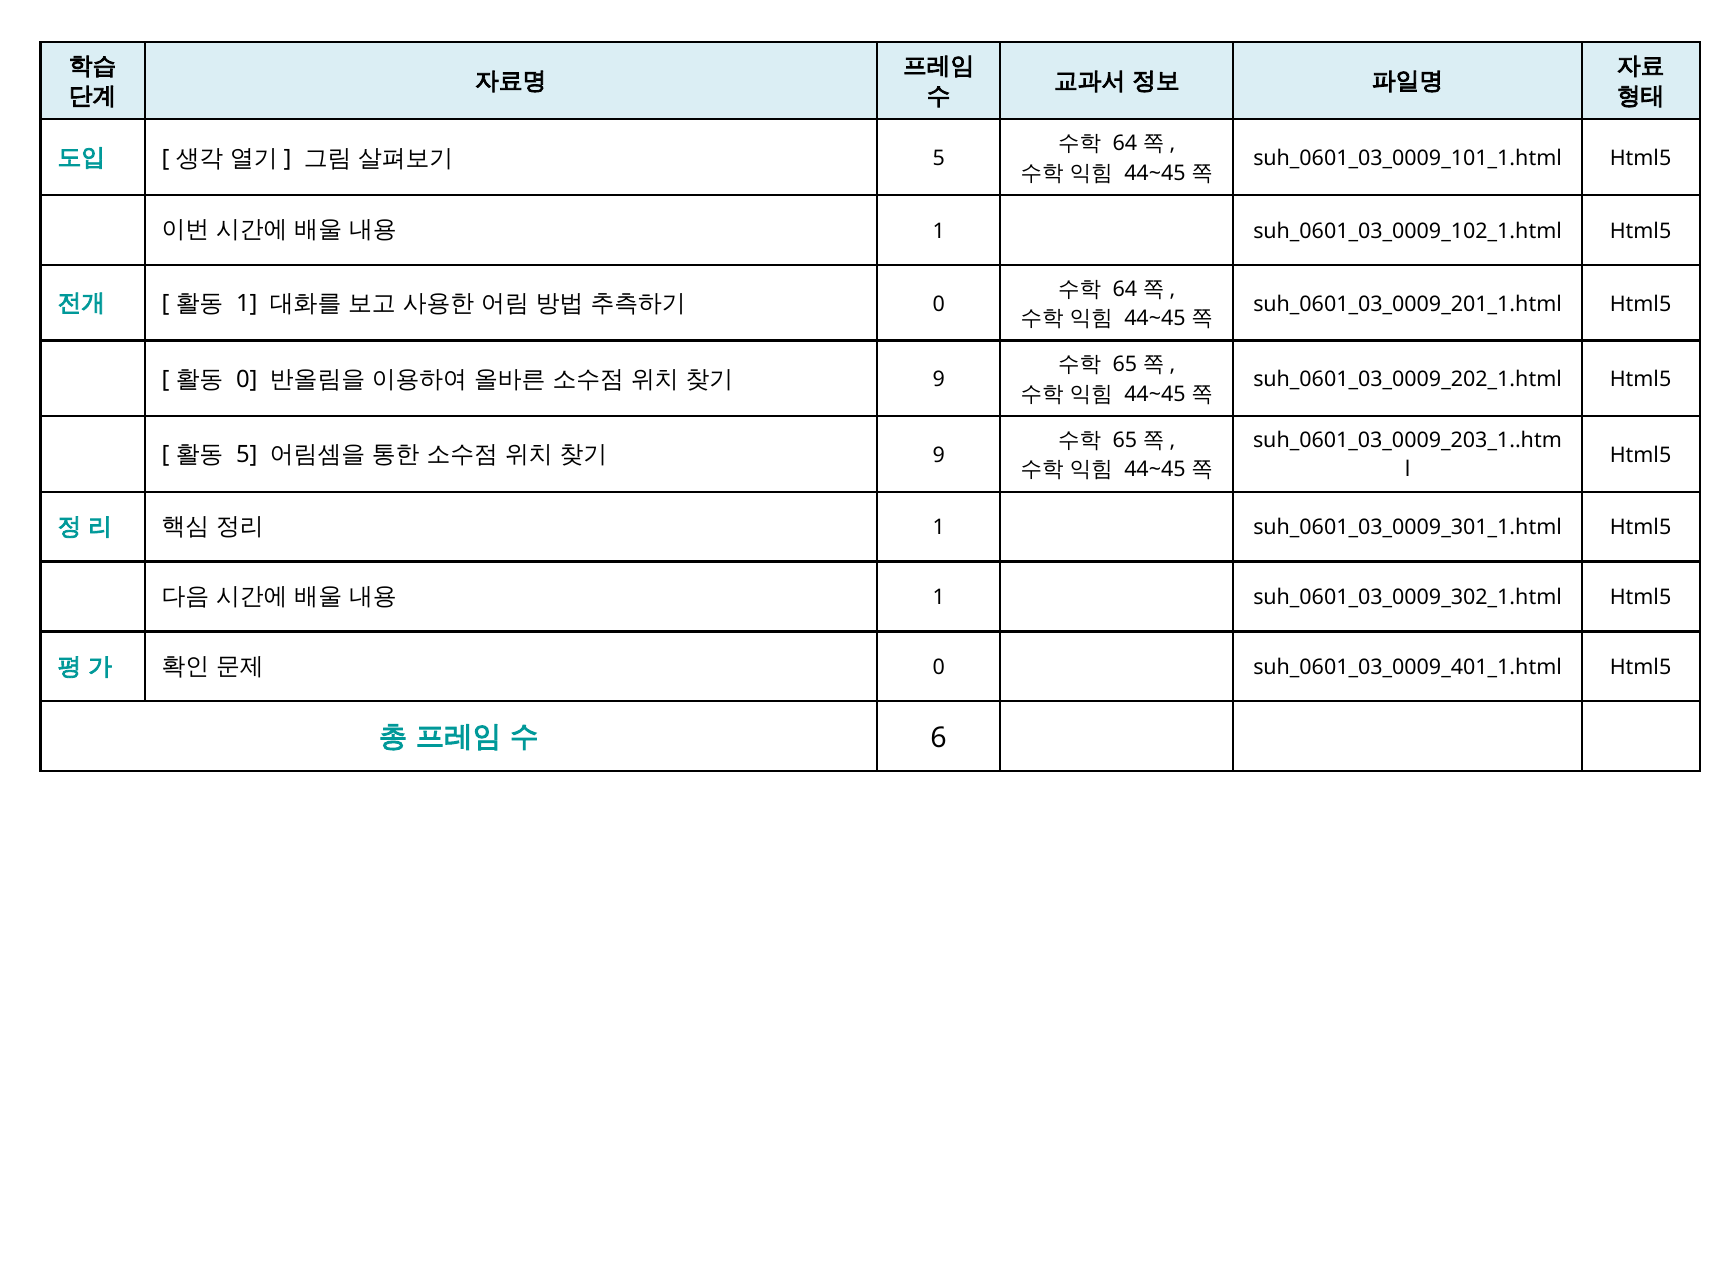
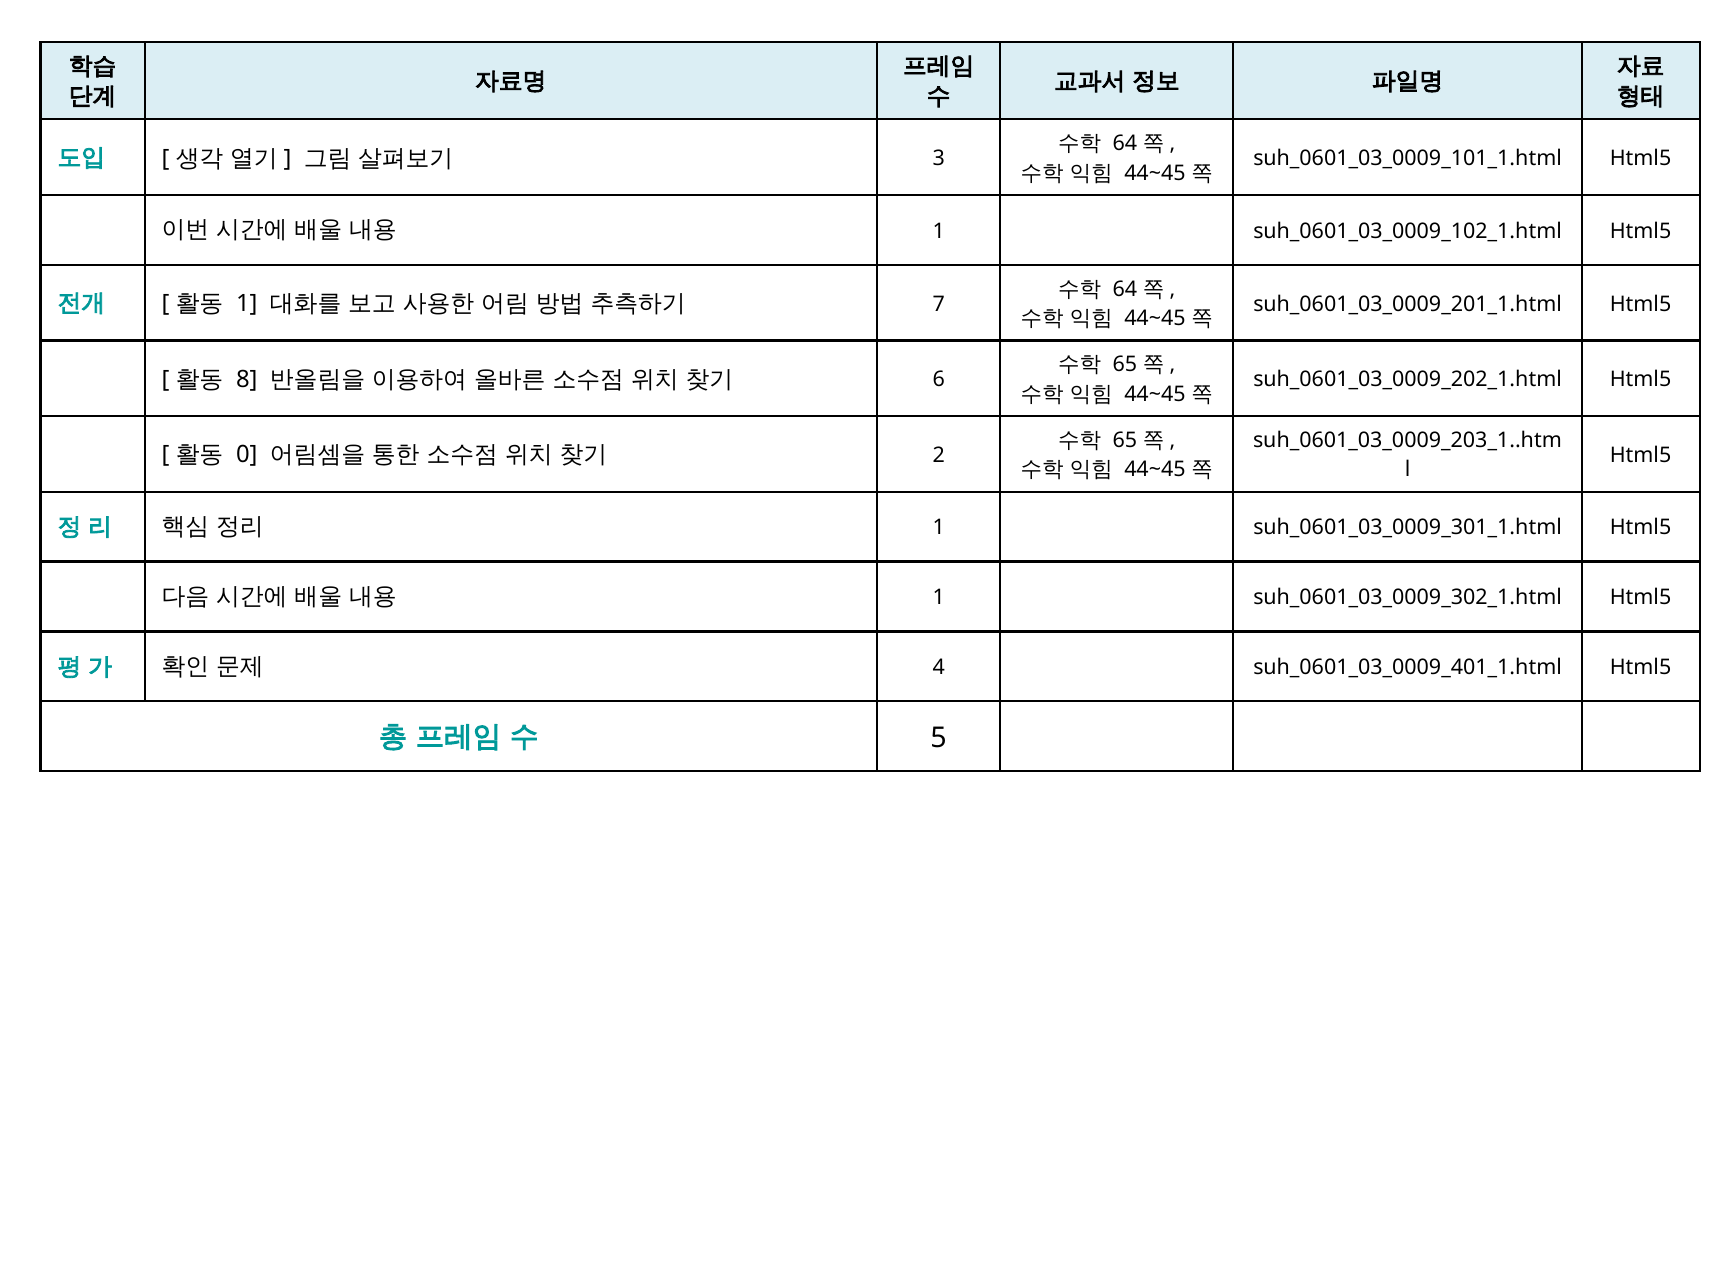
5 at (939, 158): 5 -> 3
0 at (939, 304): 0 -> 7
0 at (247, 379): 0 -> 8
9 at (939, 379): 9 -> 6
5 at (247, 455): 5 -> 0
9 at (939, 455): 9 -> 2
0 at (939, 668): 0 -> 4
6: 6 -> 5
